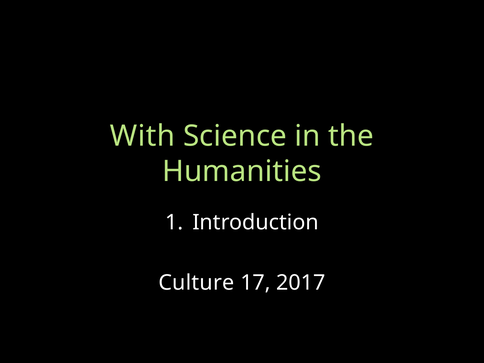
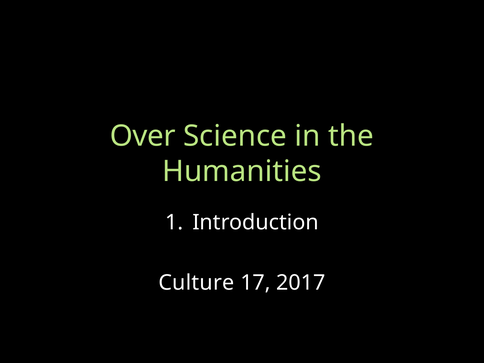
With: With -> Over
